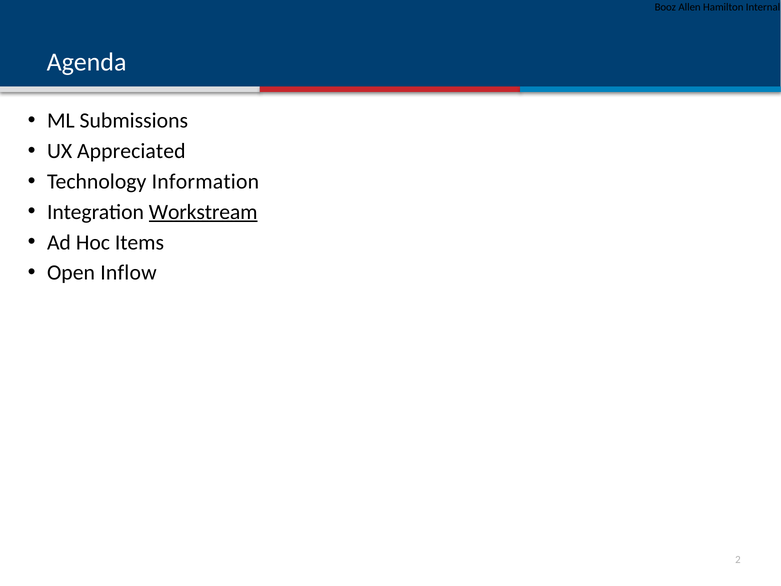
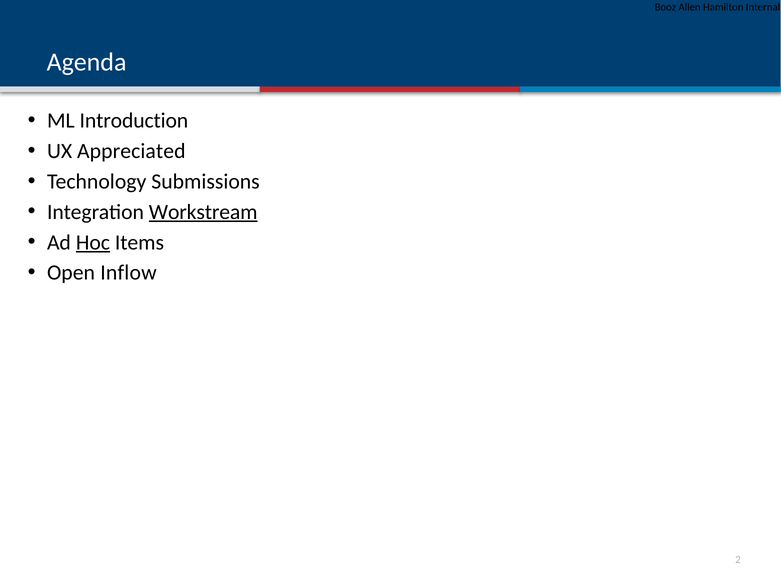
Submissions: Submissions -> Introduction
Information: Information -> Submissions
Hoc underline: none -> present
